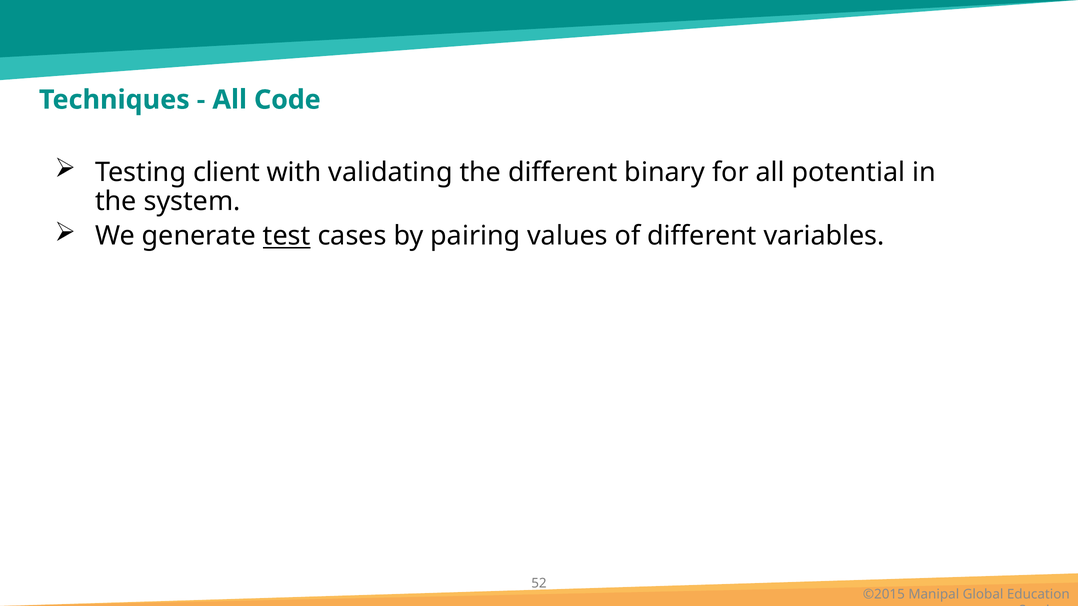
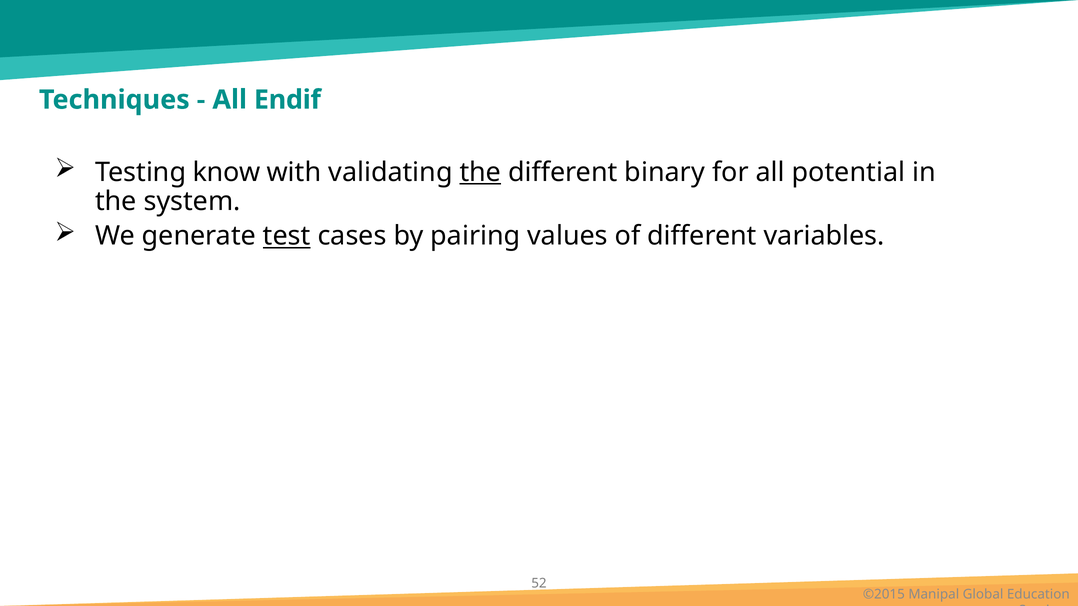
Code: Code -> Endif
client: client -> know
the at (480, 172) underline: none -> present
